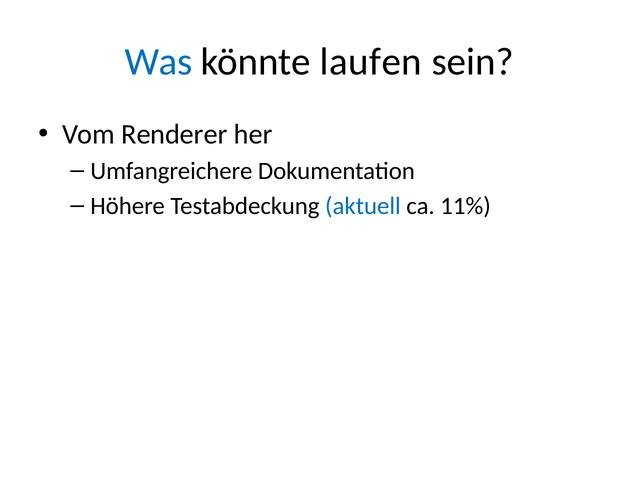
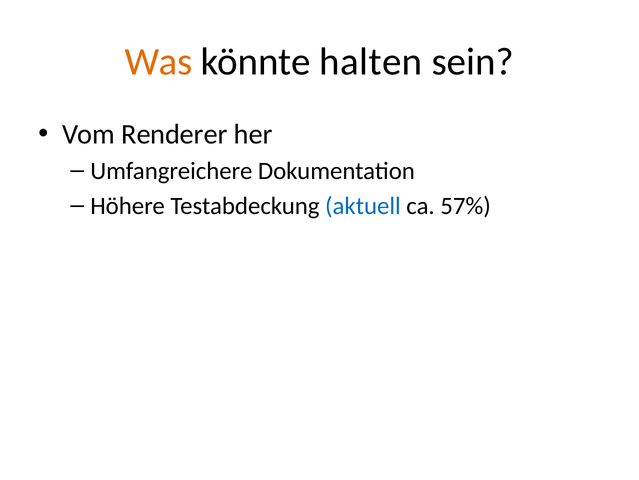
Was colour: blue -> orange
laufen: laufen -> halten
11%: 11% -> 57%
